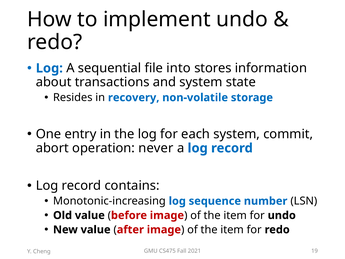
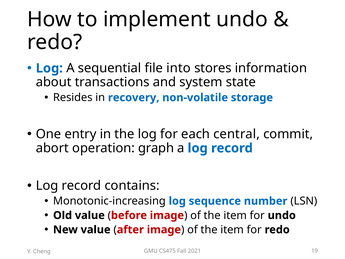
each system: system -> central
never: never -> graph
